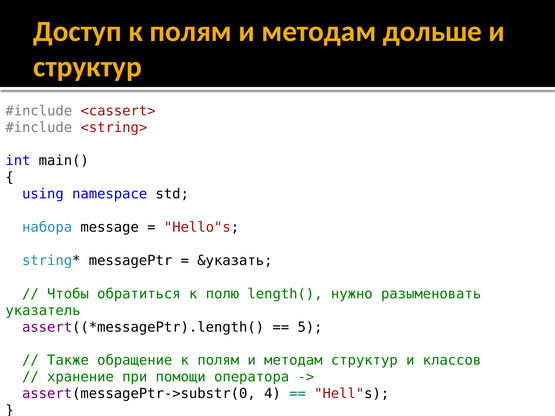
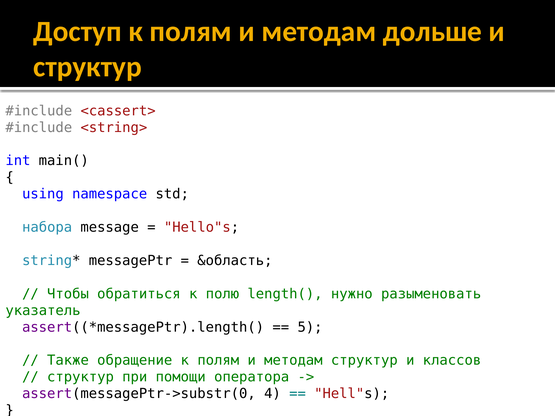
&указать: &указать -> &область
хранение at (80, 377): хранение -> структур
